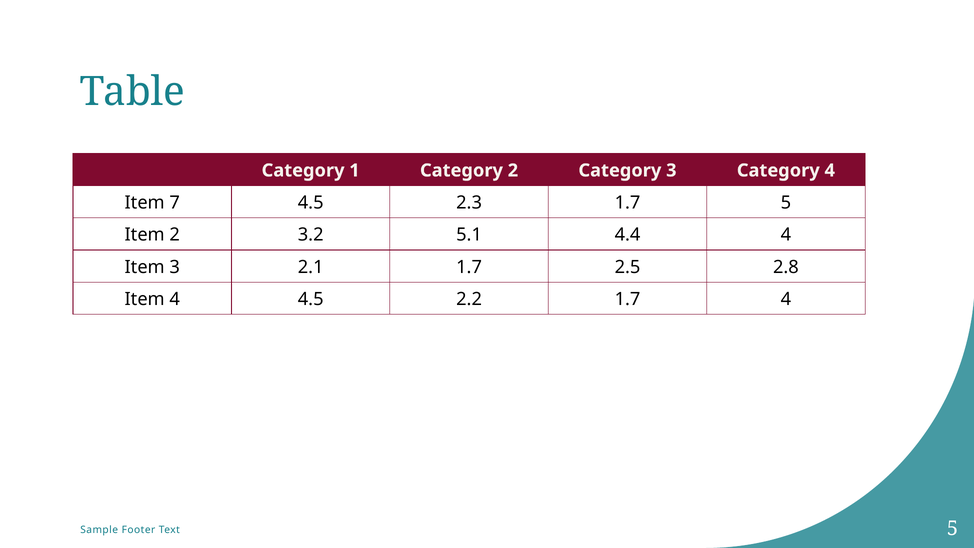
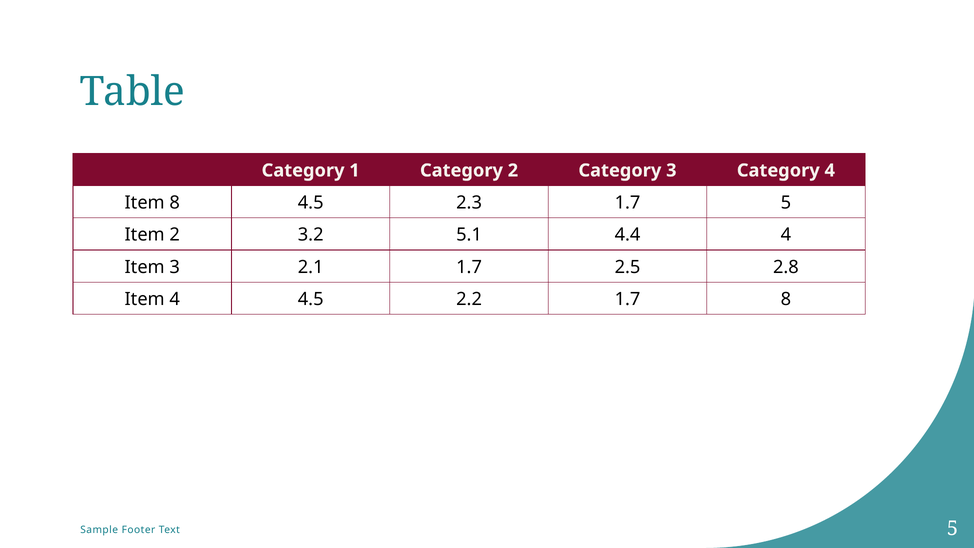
Item 7: 7 -> 8
1.7 4: 4 -> 8
